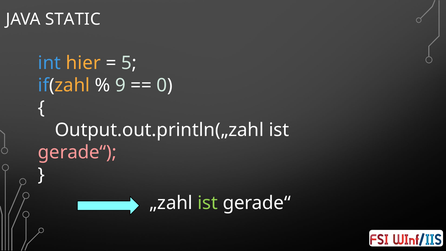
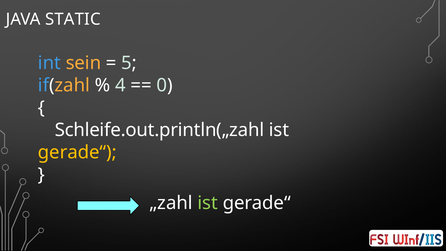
hier: hier -> sein
9: 9 -> 4
Output.out.println(„zahl: Output.out.println(„zahl -> Schleife.out.println(„zahl
gerade“ at (77, 152) colour: pink -> yellow
